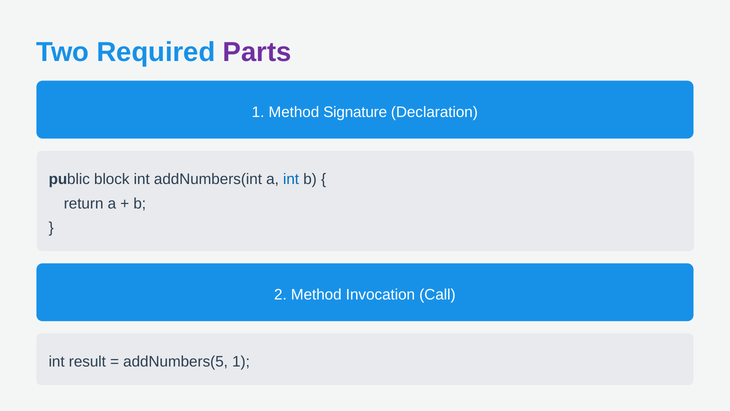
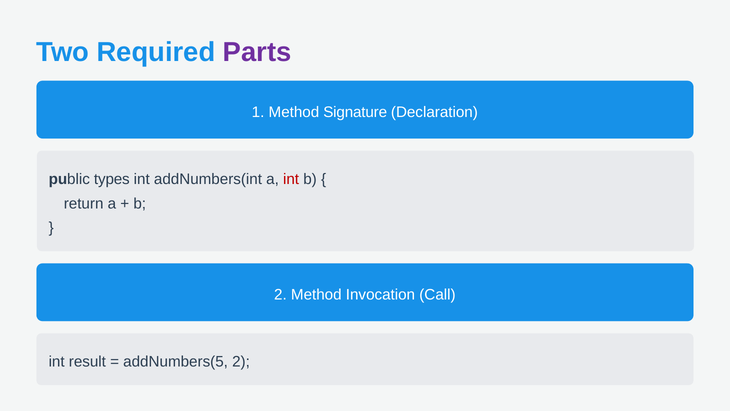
block: block -> types
int at (291, 179) colour: blue -> red
addNumbers(5 1: 1 -> 2
